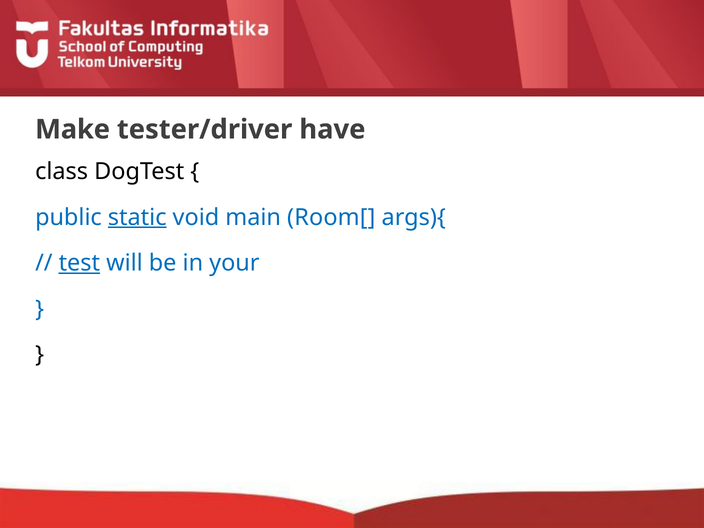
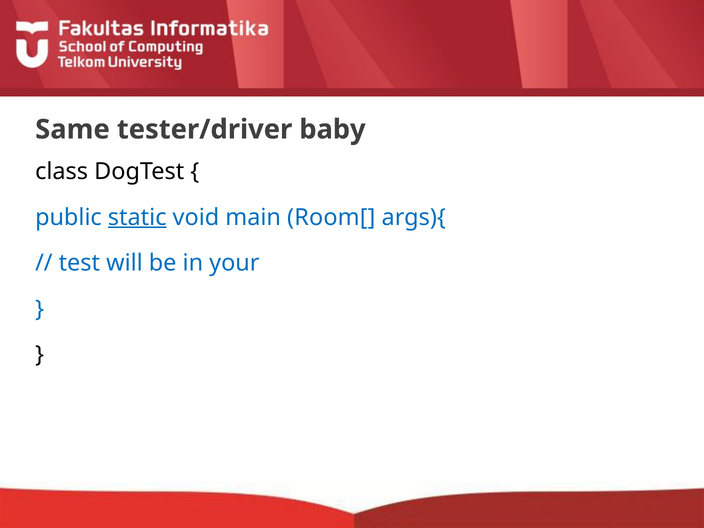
Make: Make -> Same
have: have -> baby
test underline: present -> none
